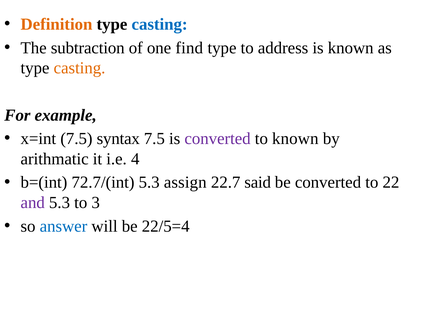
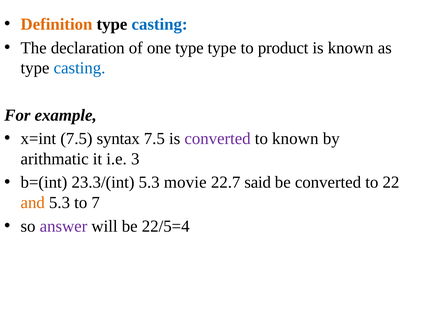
subtraction: subtraction -> declaration
one find: find -> type
address: address -> product
casting at (80, 68) colour: orange -> blue
4: 4 -> 3
72.7/(int: 72.7/(int -> 23.3/(int
assign: assign -> movie
and colour: purple -> orange
3: 3 -> 7
answer colour: blue -> purple
